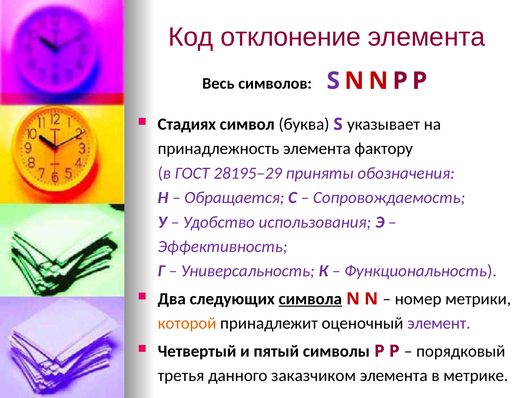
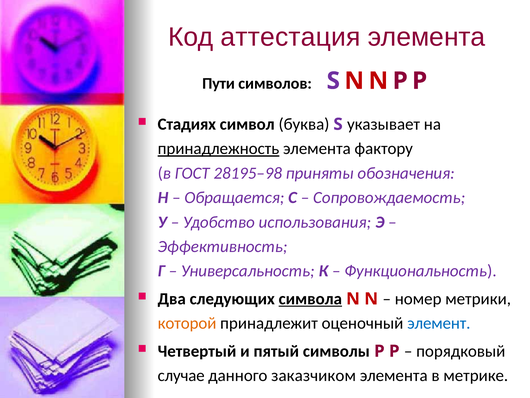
отклонение: отклонение -> аттестация
Весь: Весь -> Пути
принадлежность underline: none -> present
28195–29: 28195–29 -> 28195–98
элемент colour: purple -> blue
третья: третья -> случае
